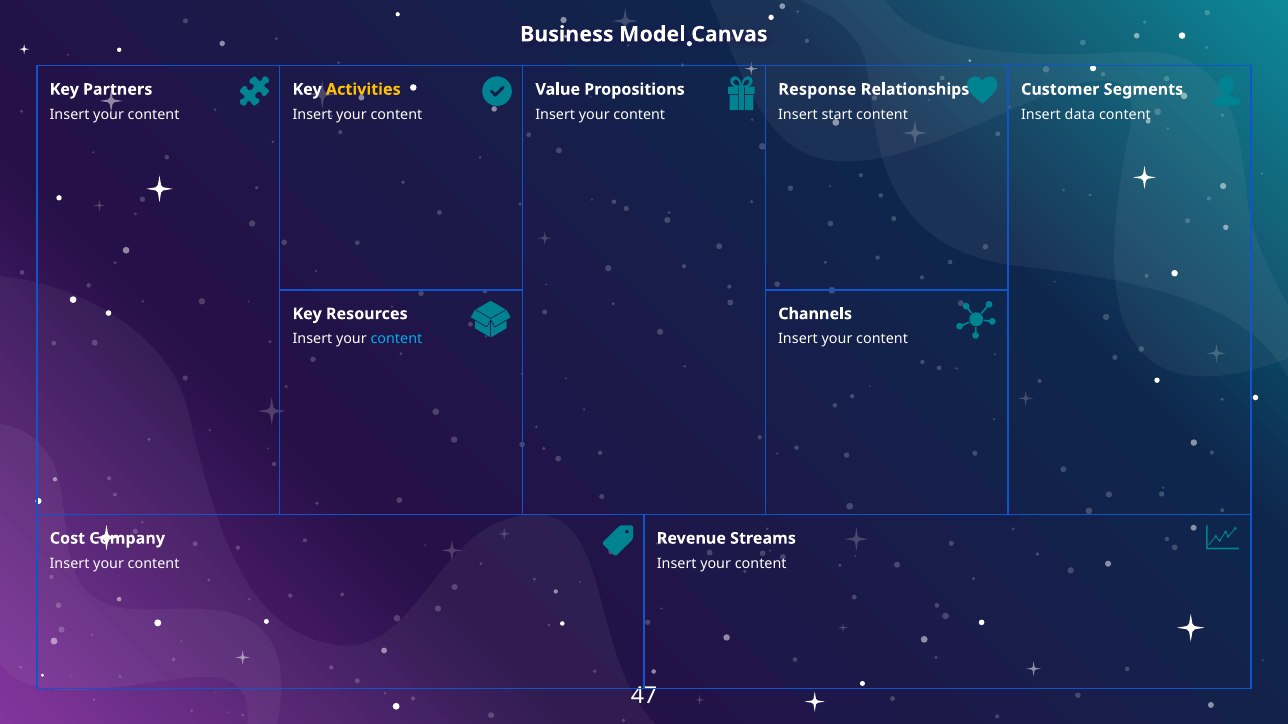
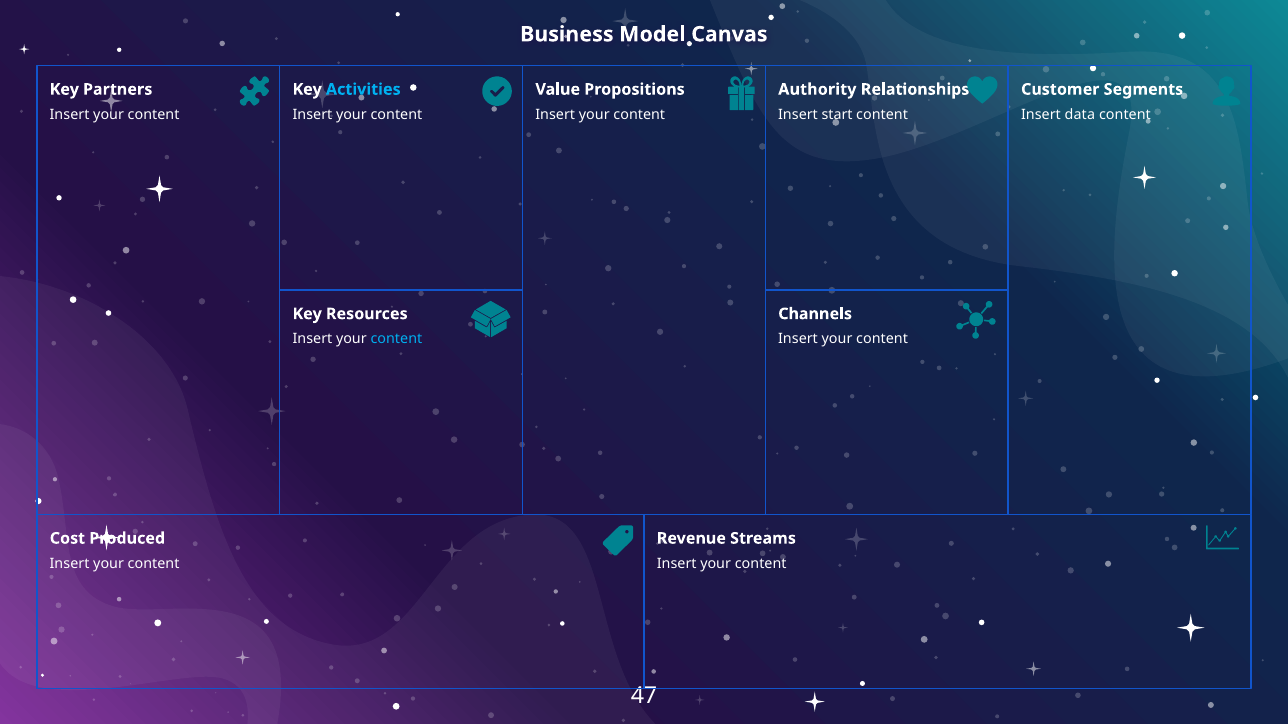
Activities colour: yellow -> light blue
Response: Response -> Authority
Company: Company -> Produced
